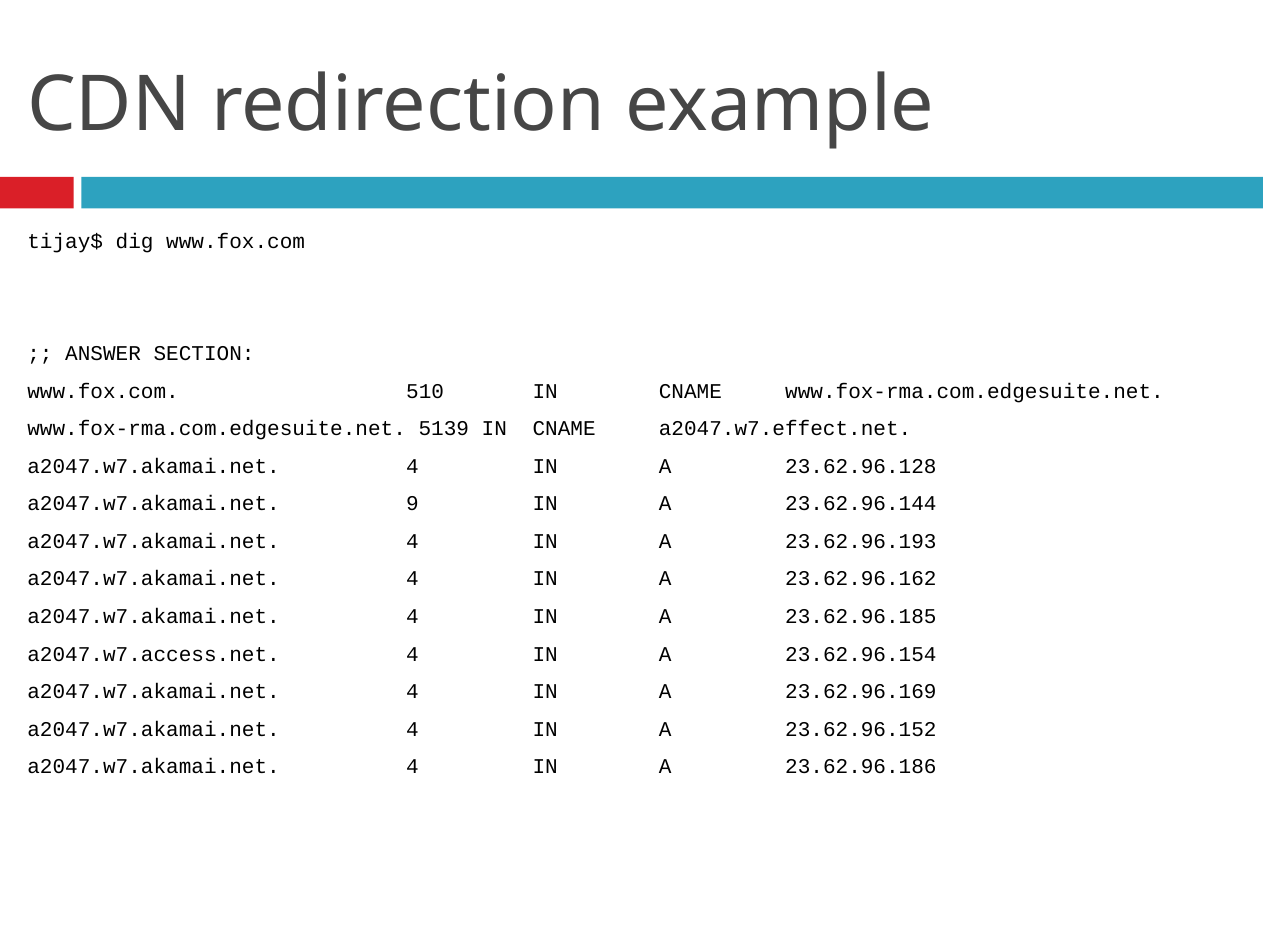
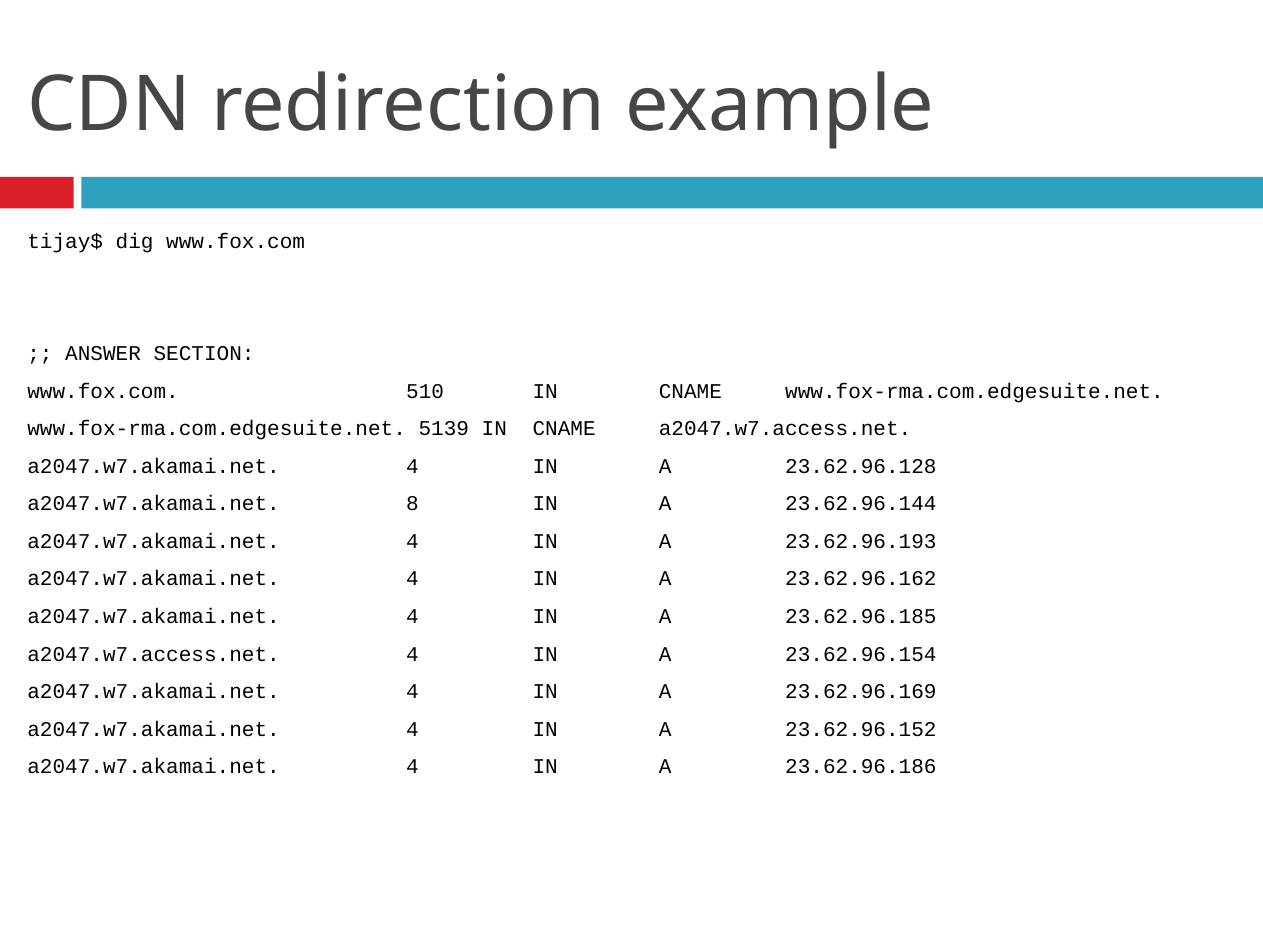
CNAME a2047.w7.effect.net: a2047.w7.effect.net -> a2047.w7.access.net
9: 9 -> 8
